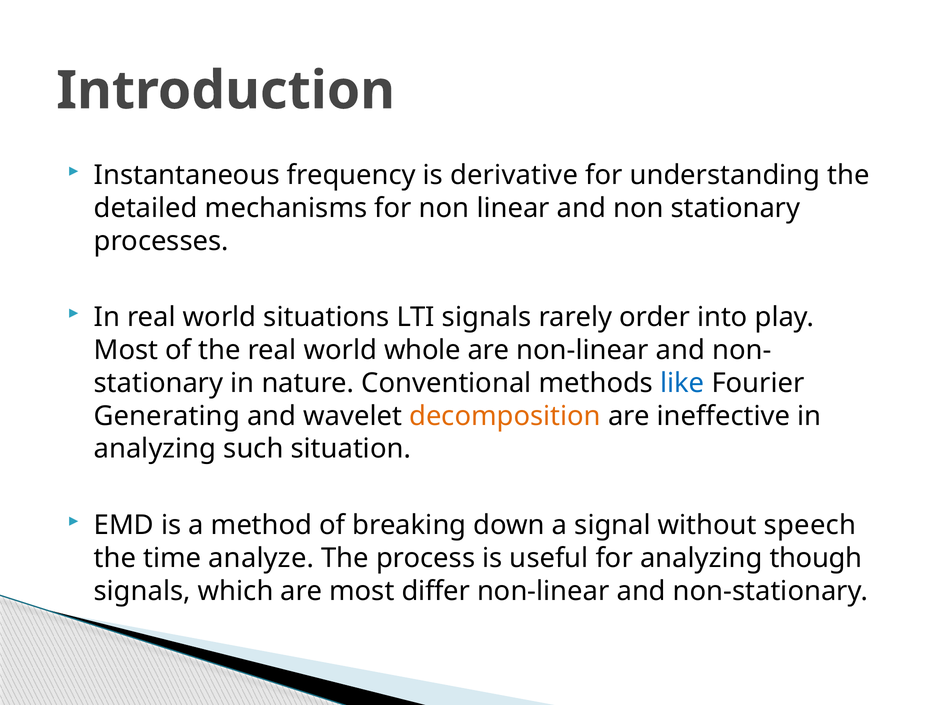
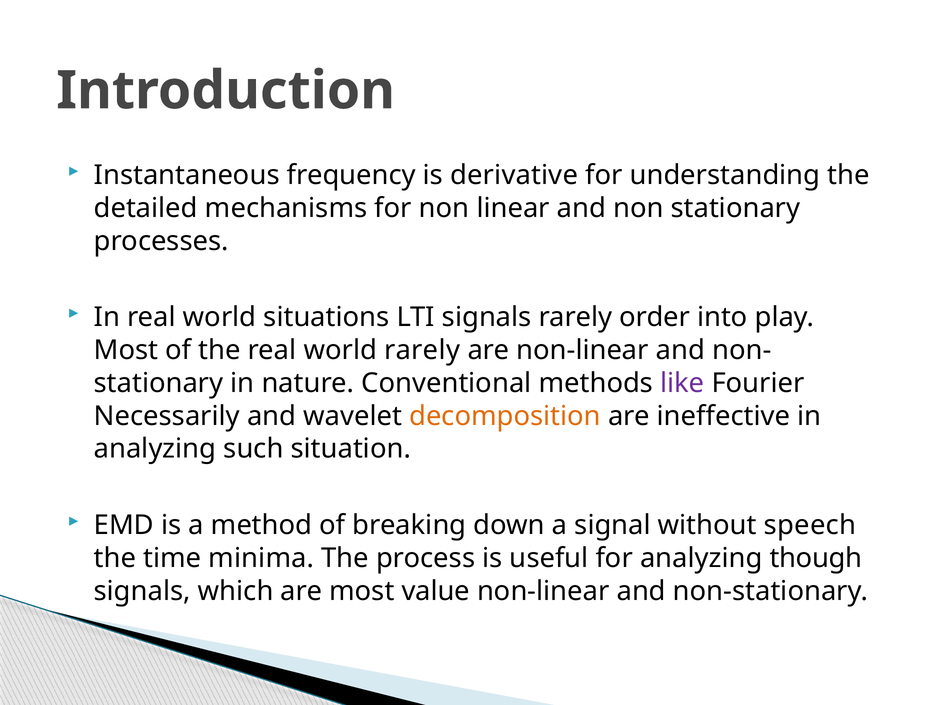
world whole: whole -> rarely
like colour: blue -> purple
Generating: Generating -> Necessarily
analyze: analyze -> minima
differ: differ -> value
